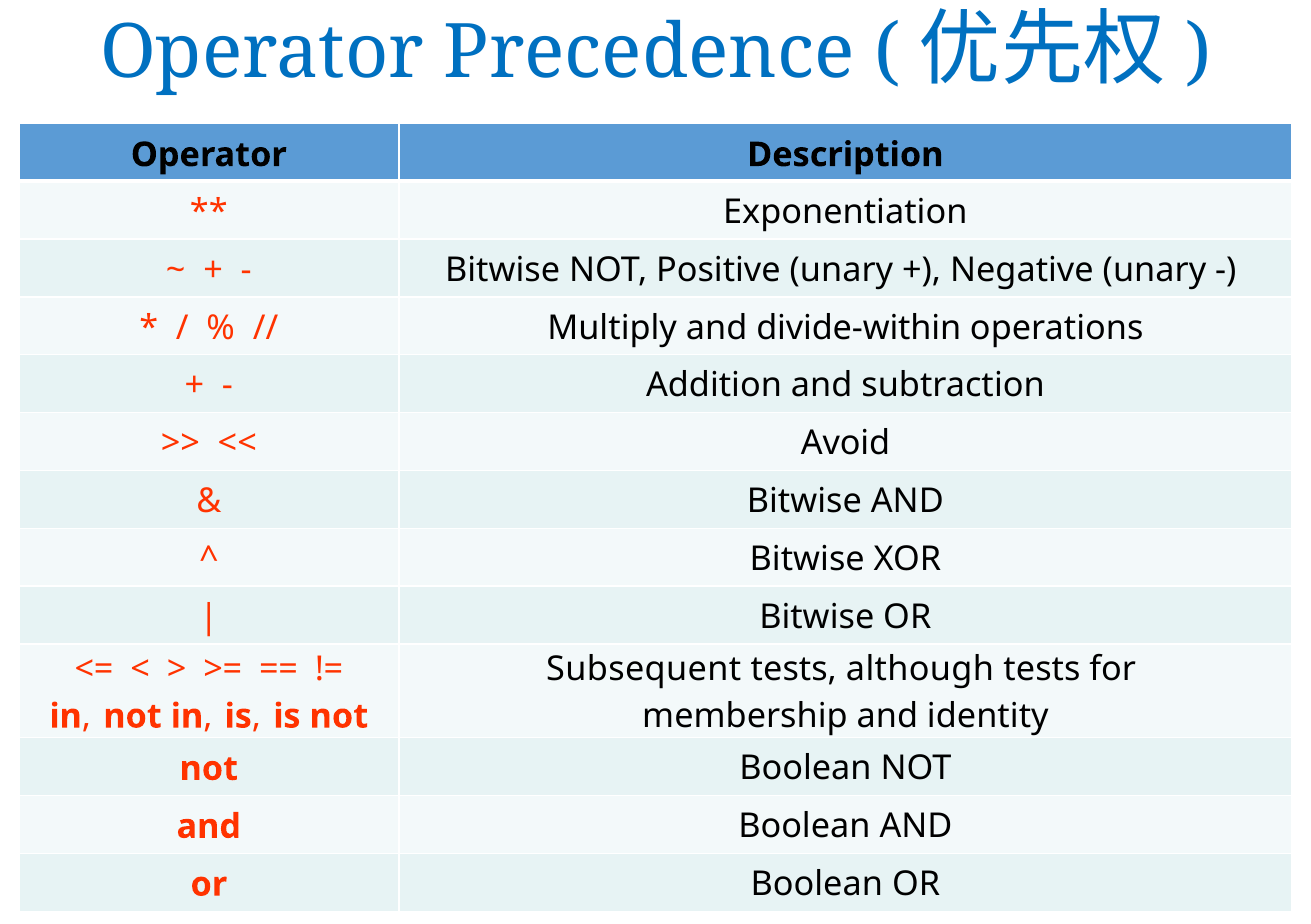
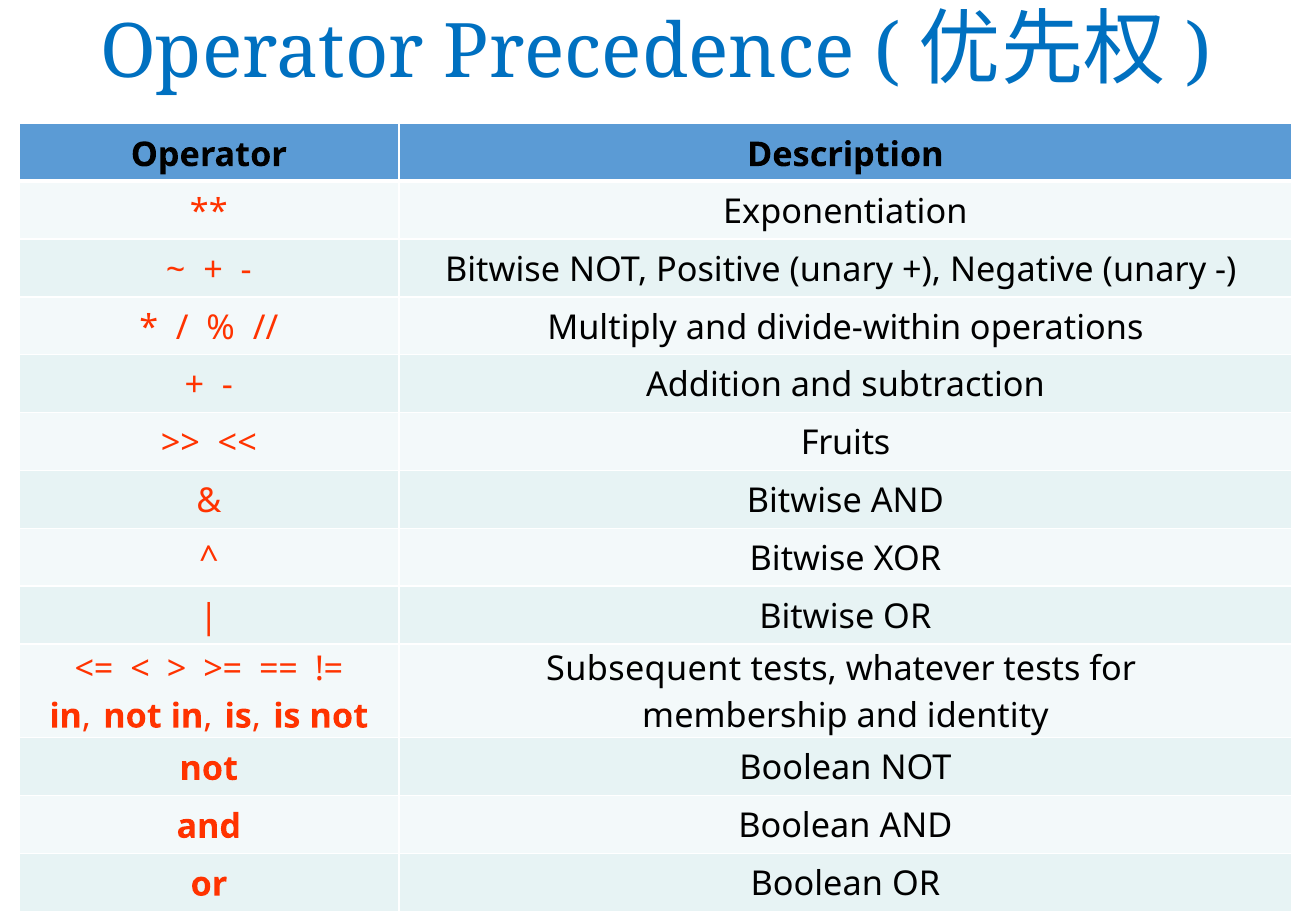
Avoid: Avoid -> Fruits
although: although -> whatever
